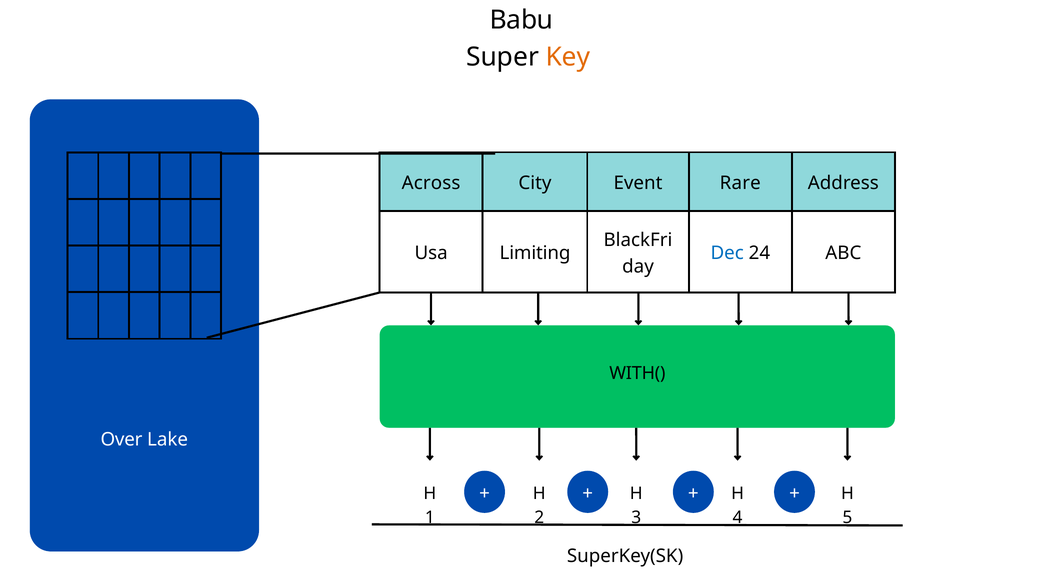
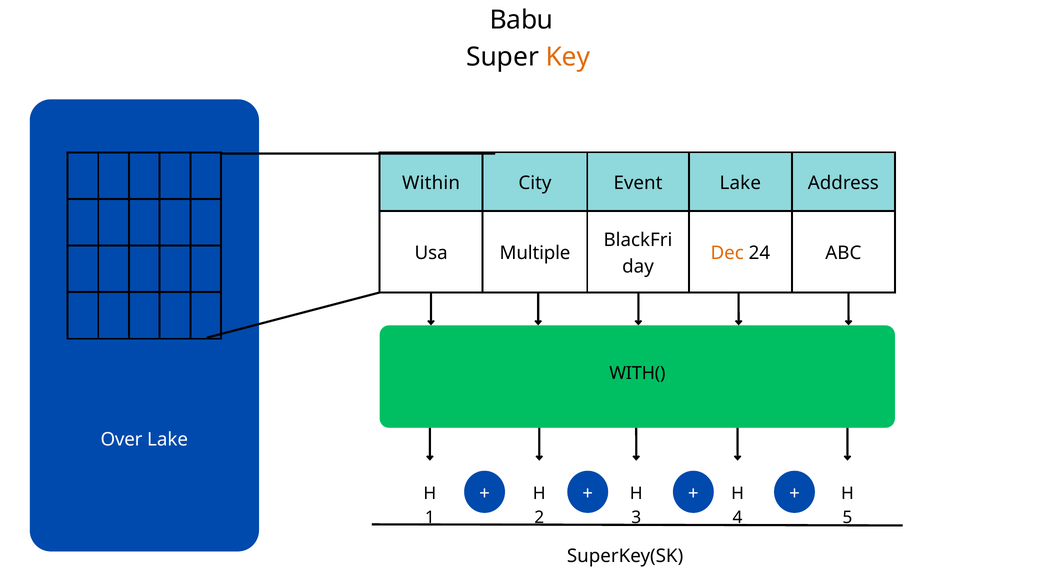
Across: Across -> Within
Event Rare: Rare -> Lake
Limiting: Limiting -> Multiple
Dec colour: blue -> orange
